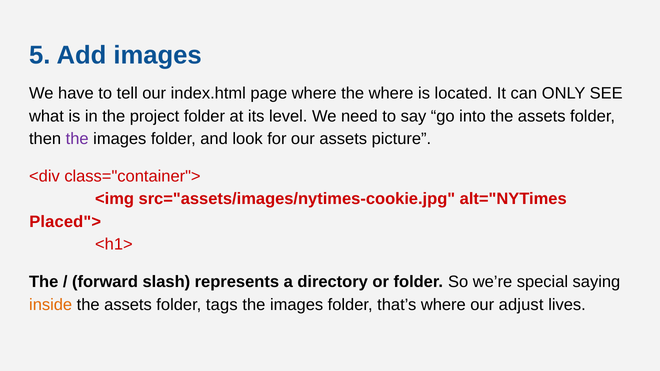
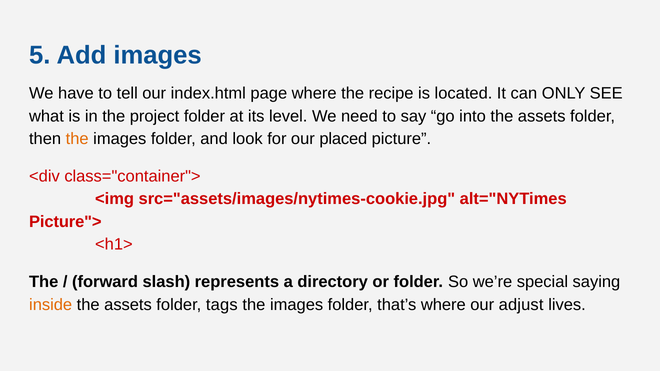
the where: where -> recipe
the at (77, 139) colour: purple -> orange
our assets: assets -> placed
Placed">: Placed"> -> Picture">
